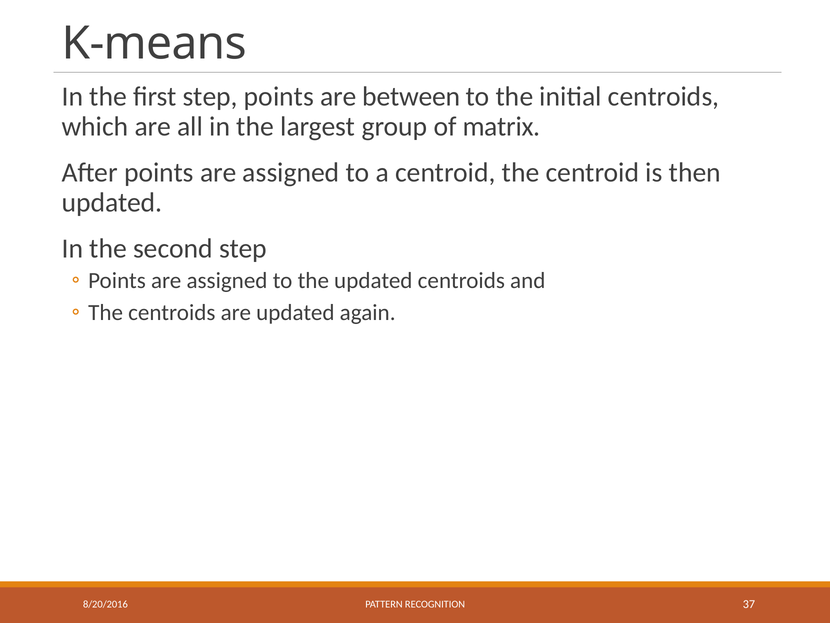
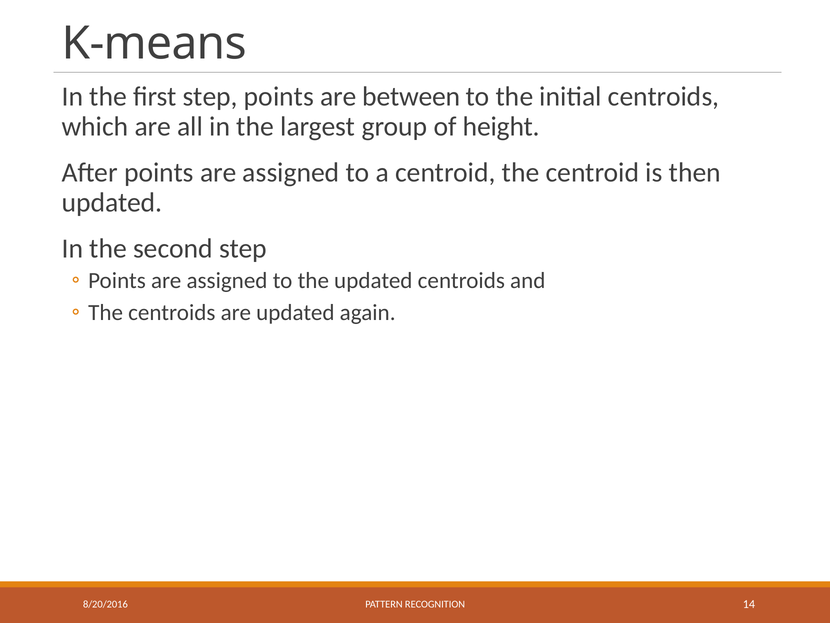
matrix: matrix -> height
37: 37 -> 14
